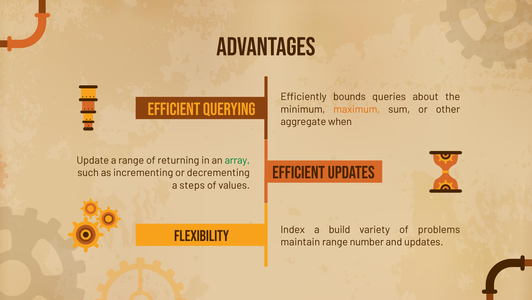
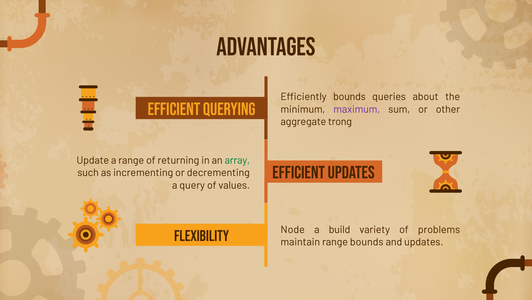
maximum colour: orange -> purple
when: when -> trong
steps: steps -> query
Index: Index -> Node
range number: number -> bounds
